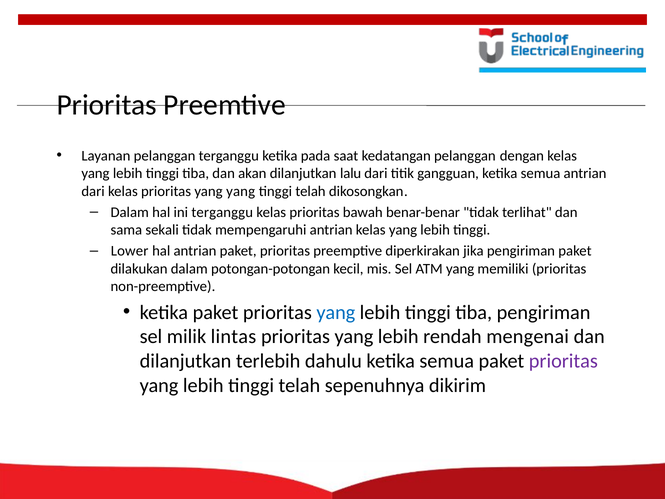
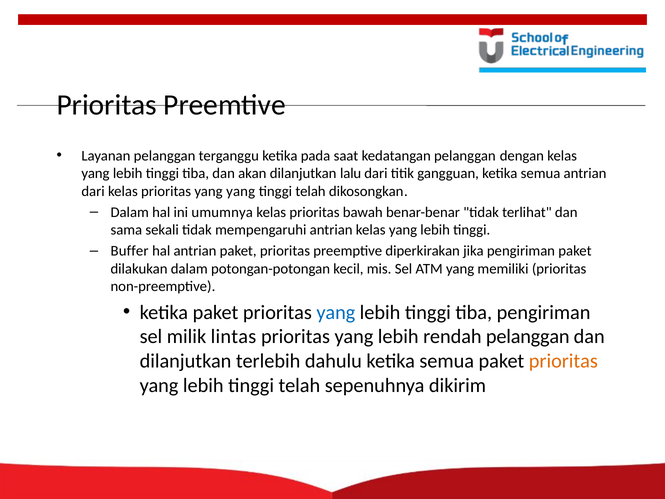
ini terganggu: terganggu -> umumnya
Lower: Lower -> Buffer
rendah mengenai: mengenai -> pelanggan
prioritas at (563, 361) colour: purple -> orange
